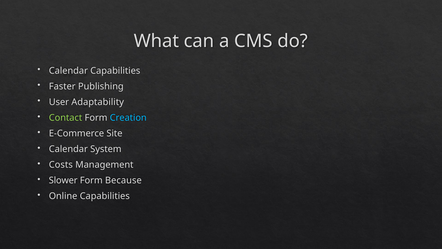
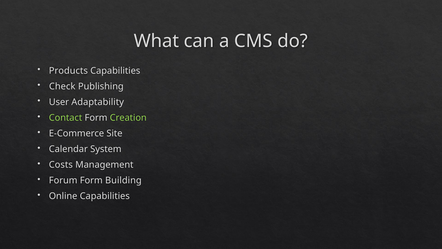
Calendar at (68, 71): Calendar -> Products
Faster: Faster -> Check
Creation colour: light blue -> light green
Slower: Slower -> Forum
Because: Because -> Building
